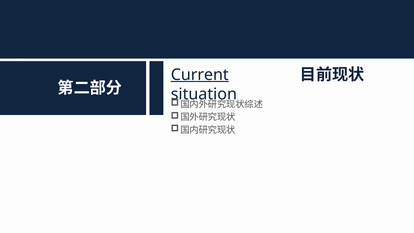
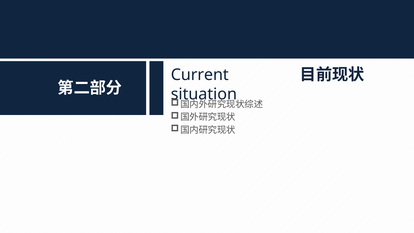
Current underline: present -> none
